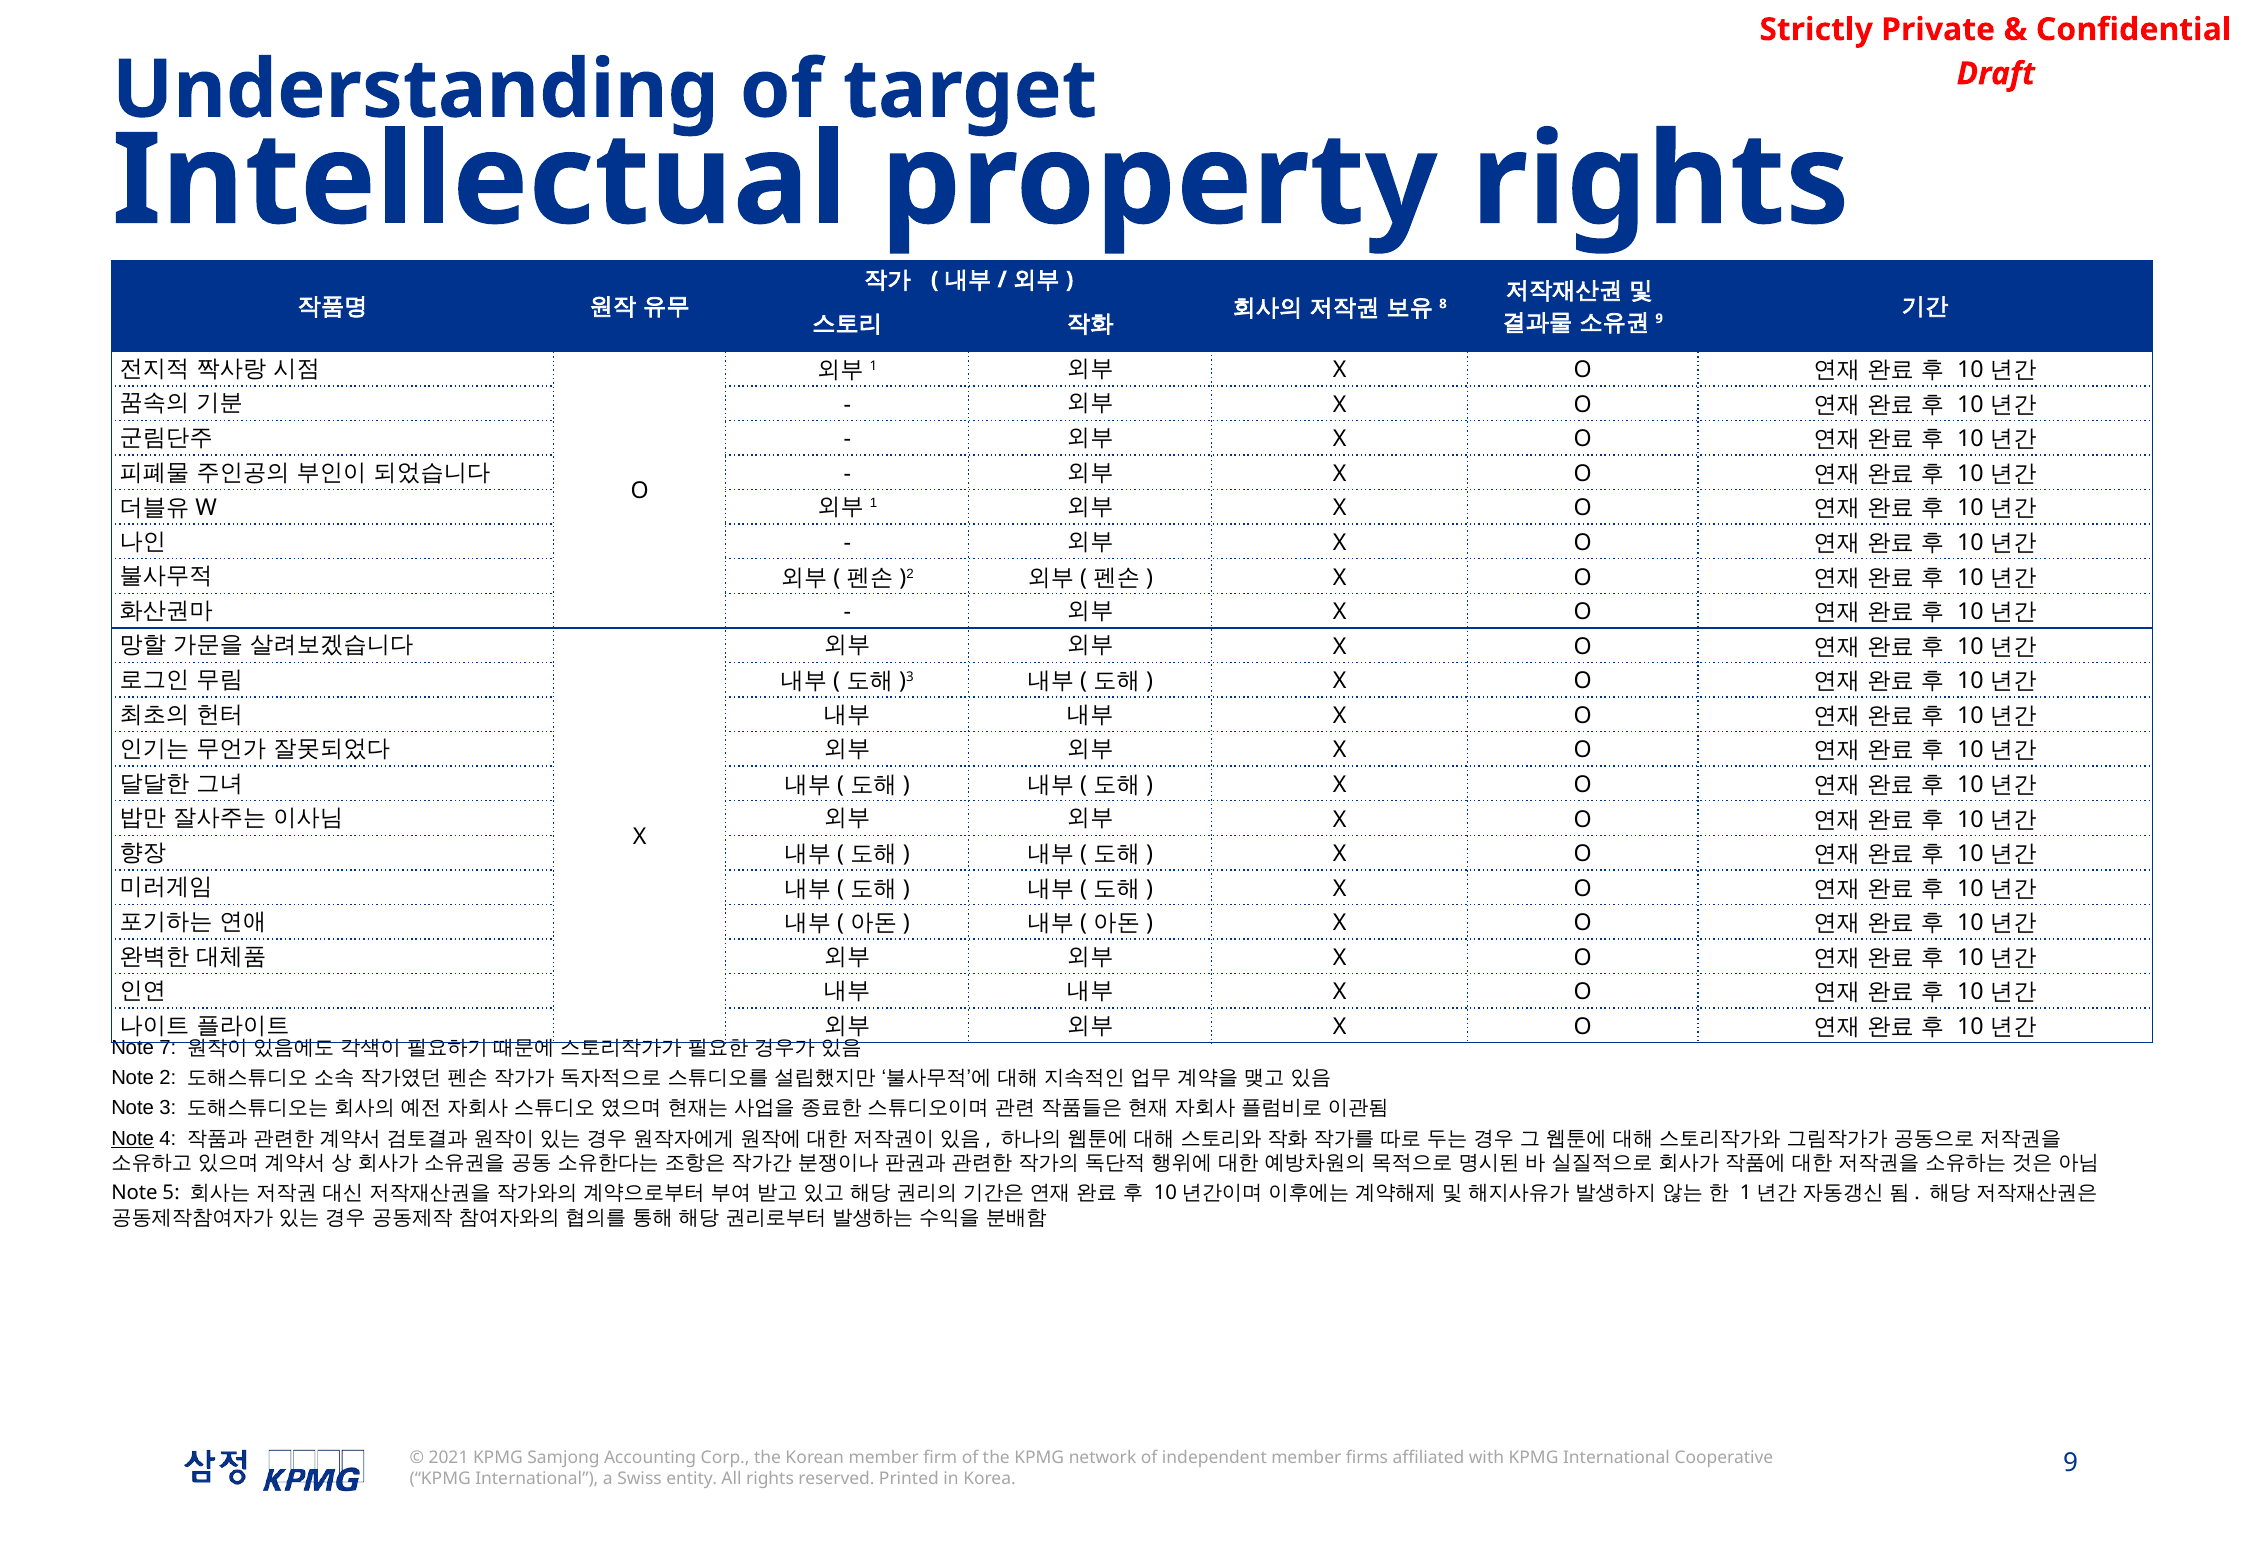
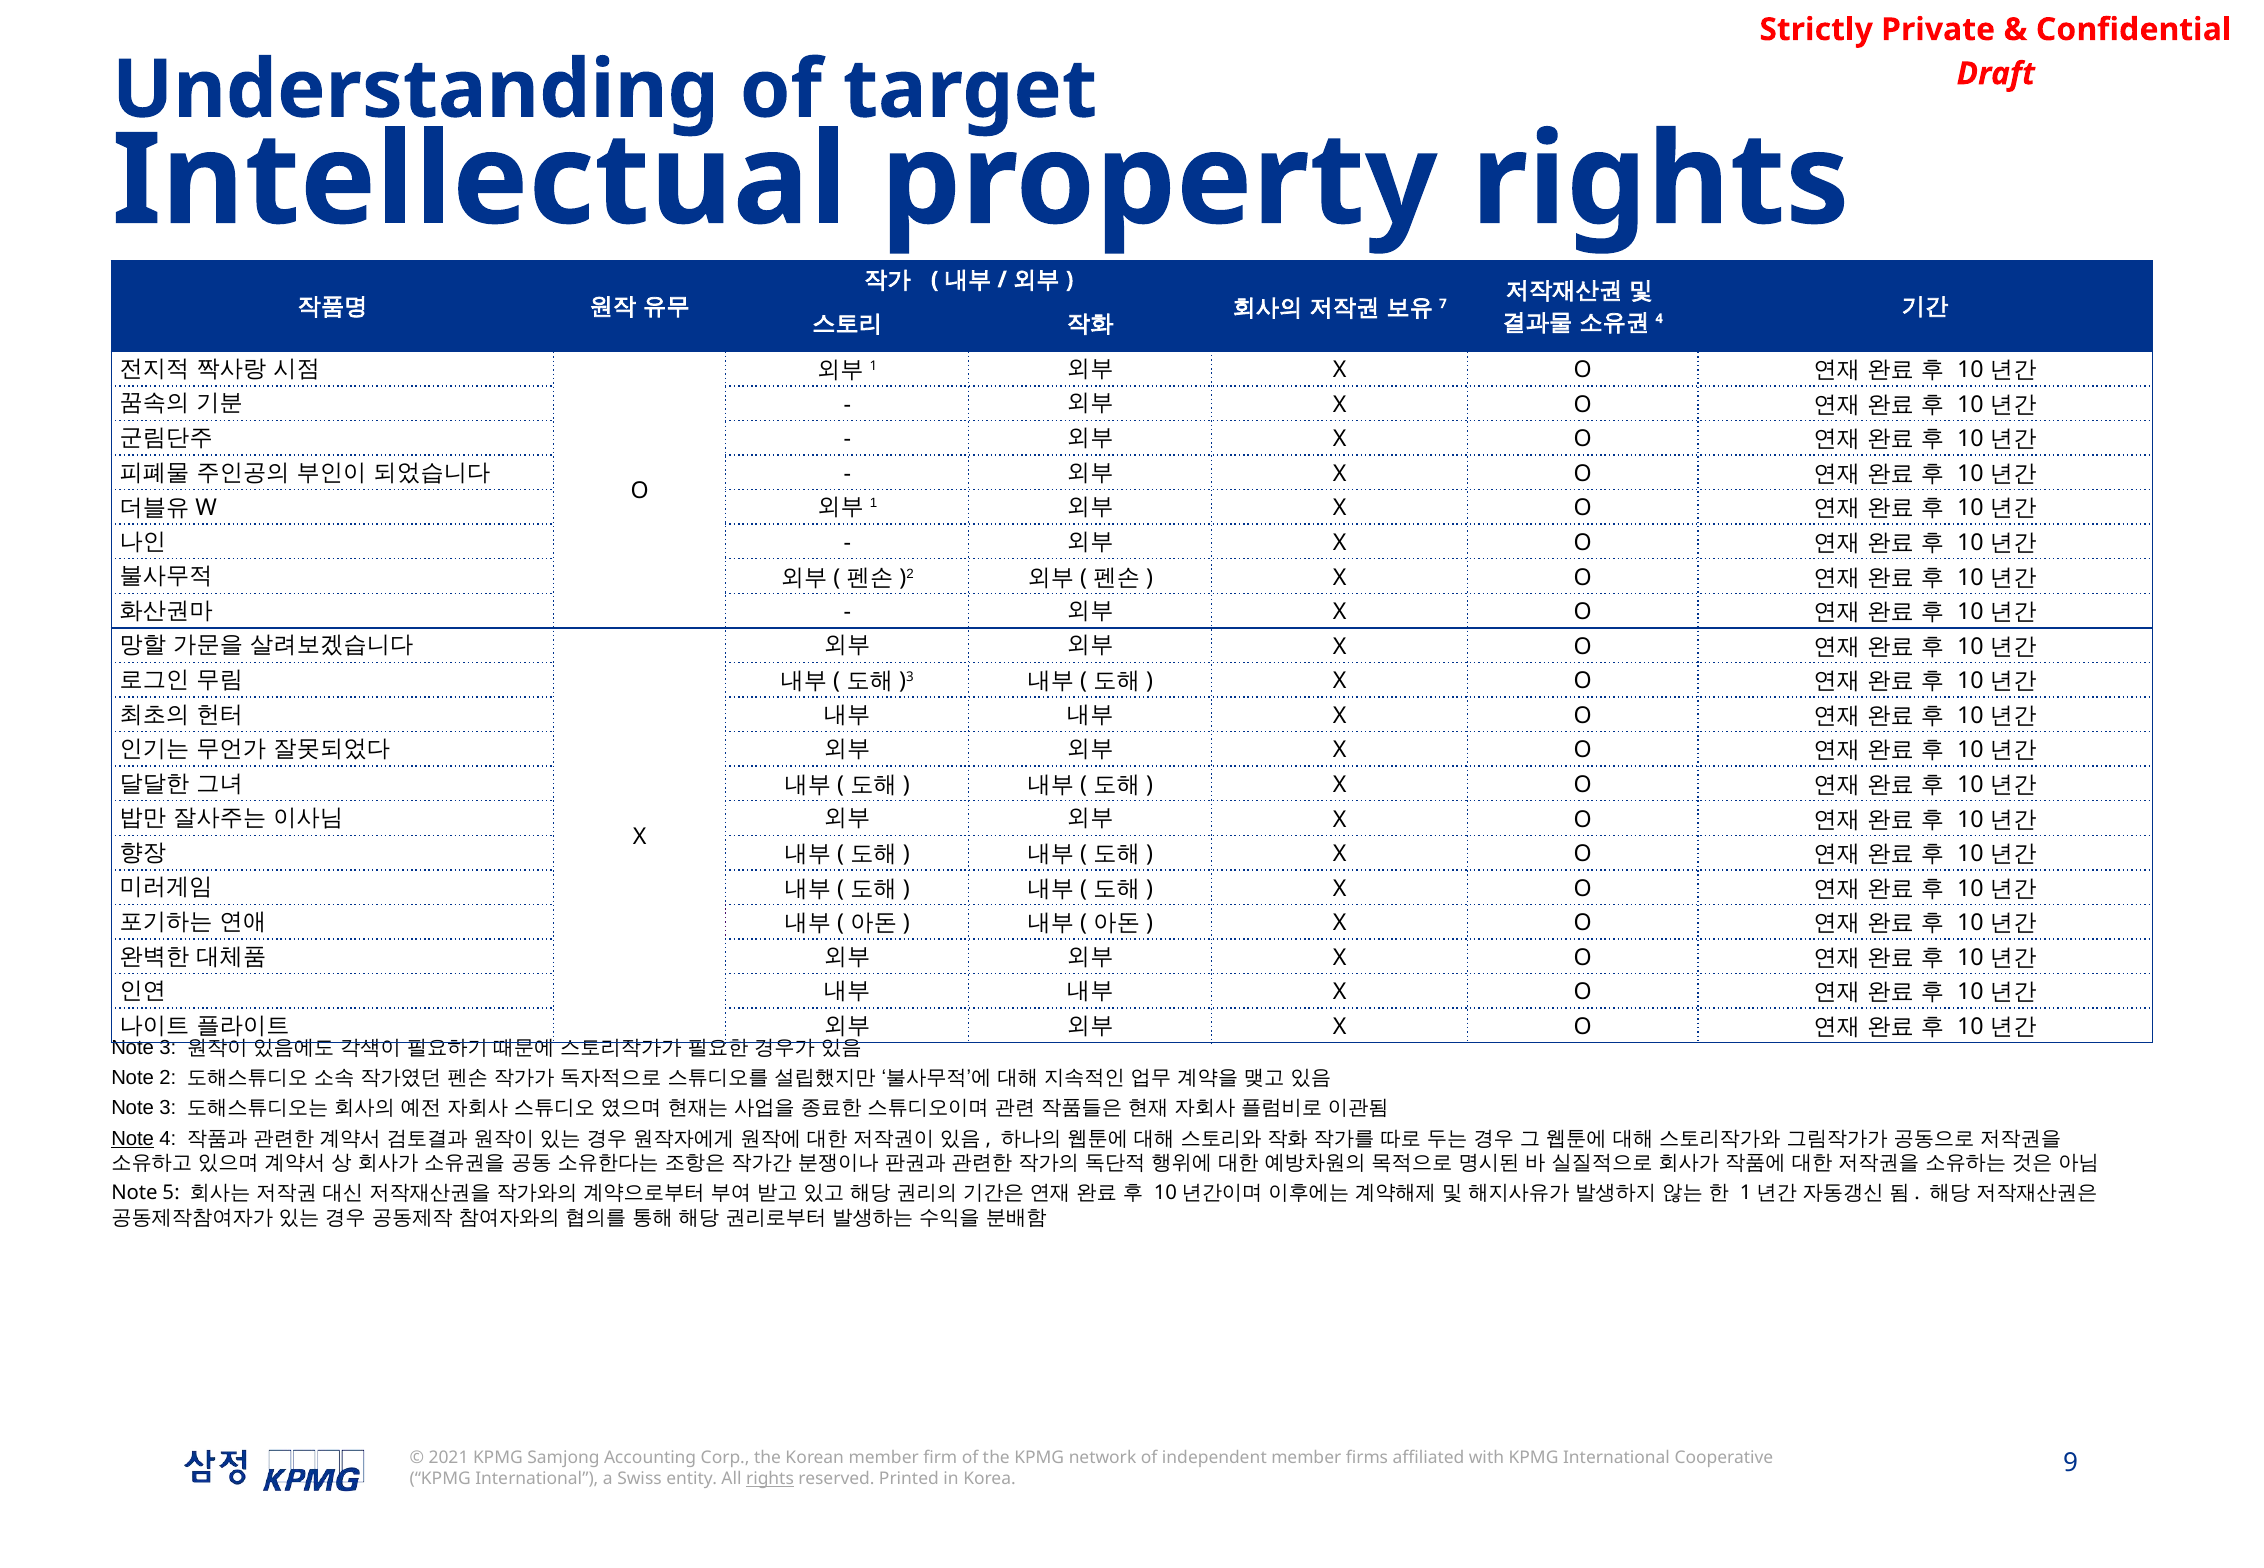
8: 8 -> 7
9 at (1659, 318): 9 -> 4
7 at (168, 1047): 7 -> 3
rights at (770, 1478) underline: none -> present
